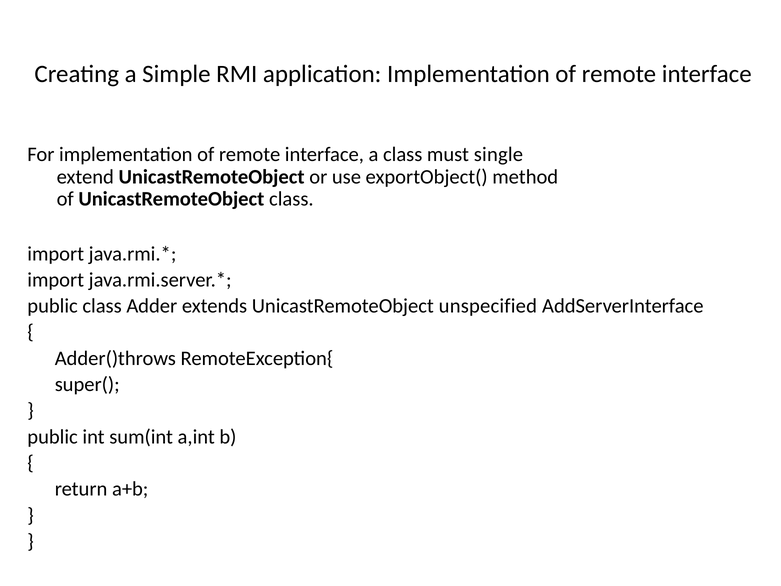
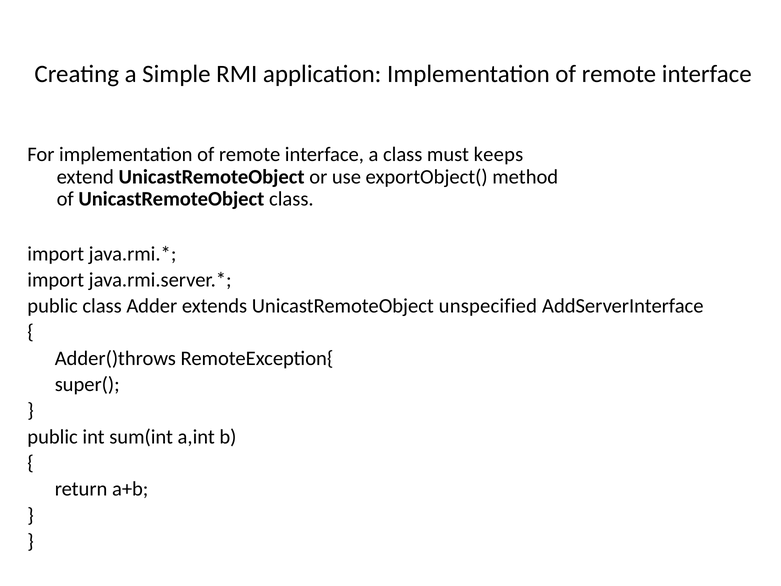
single: single -> keeps
